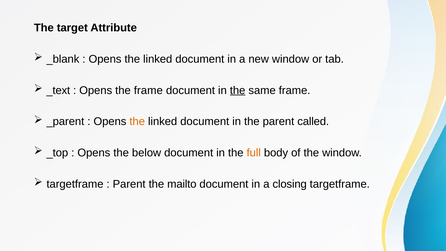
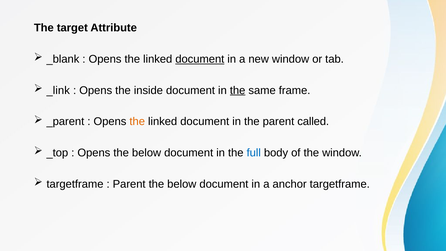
document at (200, 59) underline: none -> present
_text: _text -> _link
the frame: frame -> inside
full colour: orange -> blue
mailto at (182, 184): mailto -> below
closing: closing -> anchor
